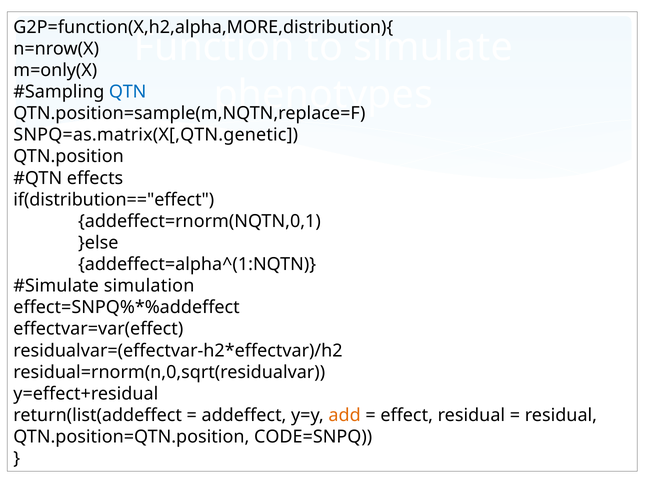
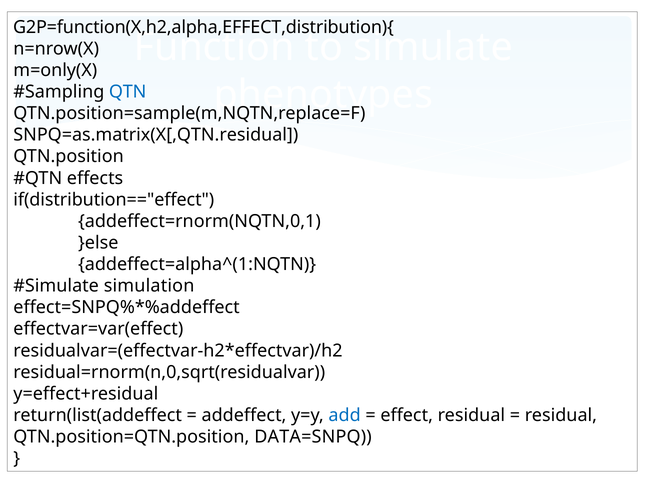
G2P=function(X,h2,alpha,MORE,distribution){: G2P=function(X,h2,alpha,MORE,distribution){ -> G2P=function(X,h2,alpha,EFFECT,distribution){
SNPQ=as.matrix(X[,QTN.genetic: SNPQ=as.matrix(X[,QTN.genetic -> SNPQ=as.matrix(X[,QTN.residual
add colour: orange -> blue
CODE=SNPQ: CODE=SNPQ -> DATA=SNPQ
